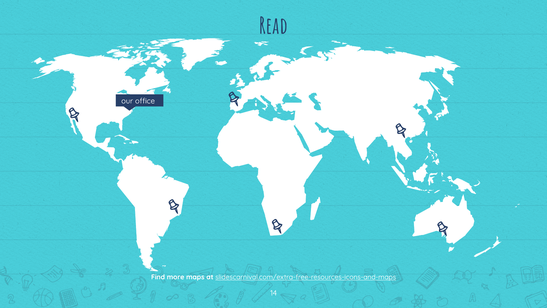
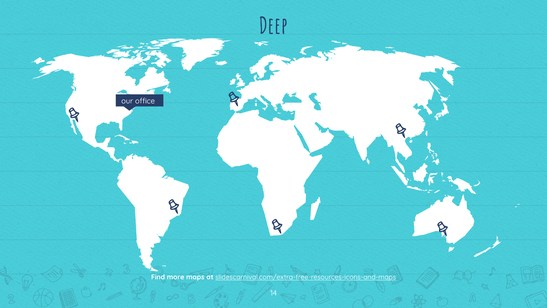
Read: Read -> Deep
